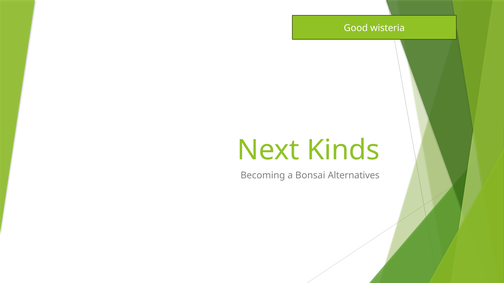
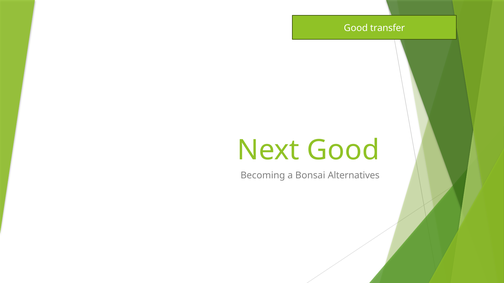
wisteria: wisteria -> transfer
Next Kinds: Kinds -> Good
